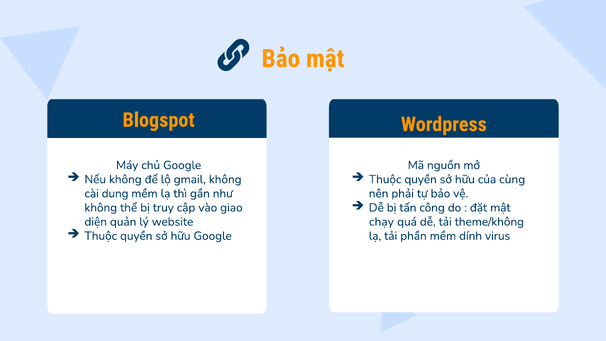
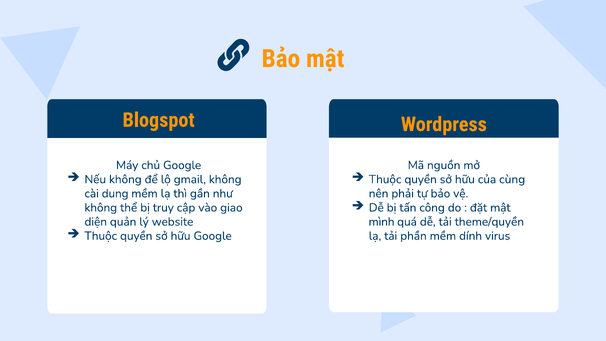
chạy: chạy -> mình
theme/không: theme/không -> theme/quyền
